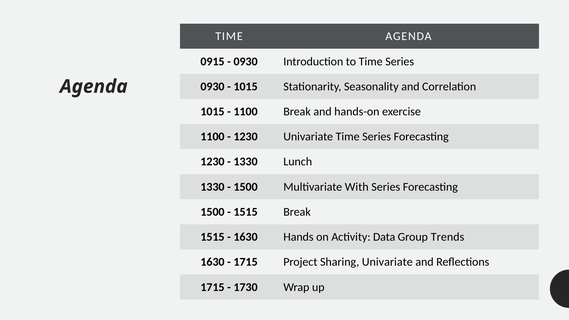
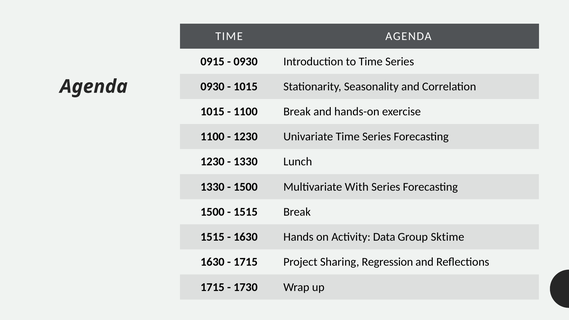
Trends: Trends -> Sktime
Sharing Univariate: Univariate -> Regression
